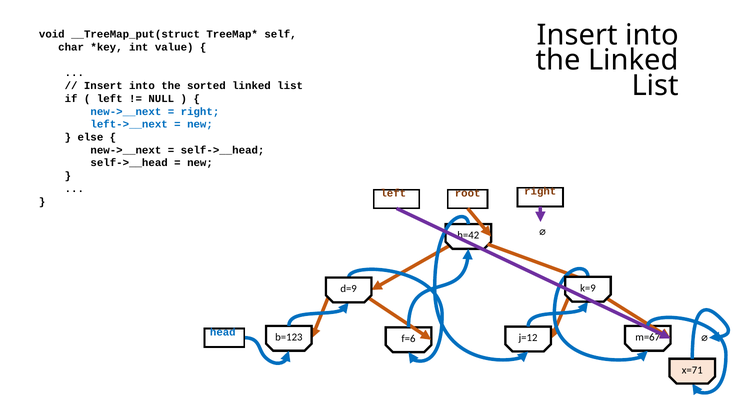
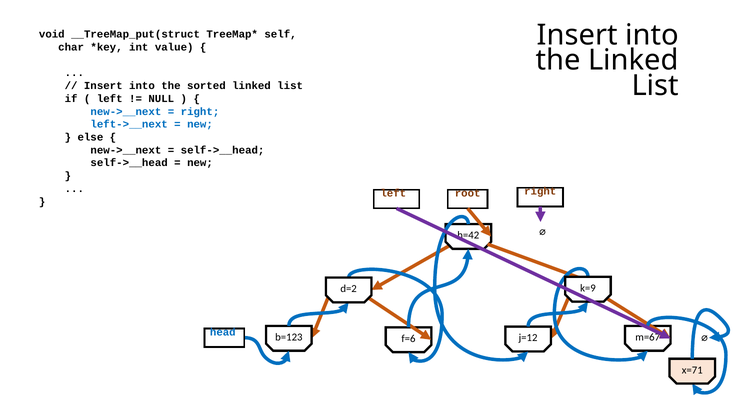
d=9: d=9 -> d=2
